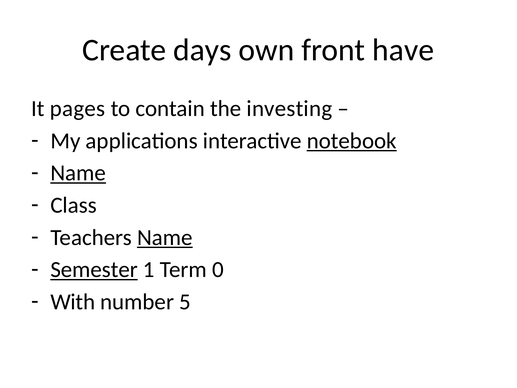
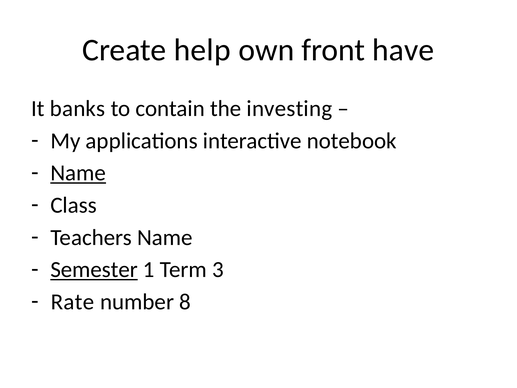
days: days -> help
pages: pages -> banks
notebook underline: present -> none
Name at (165, 237) underline: present -> none
0: 0 -> 3
With: With -> Rate
5: 5 -> 8
